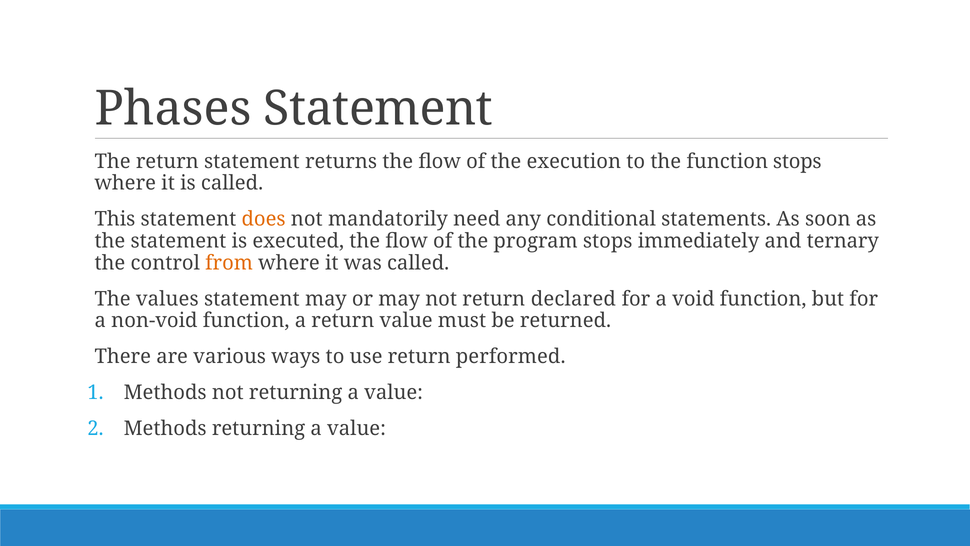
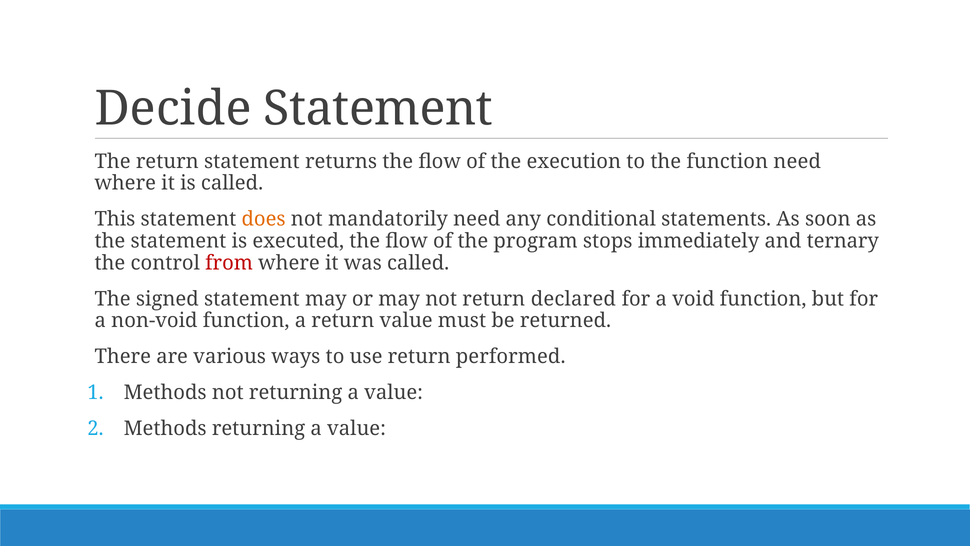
Phases: Phases -> Decide
function stops: stops -> need
from colour: orange -> red
values: values -> signed
